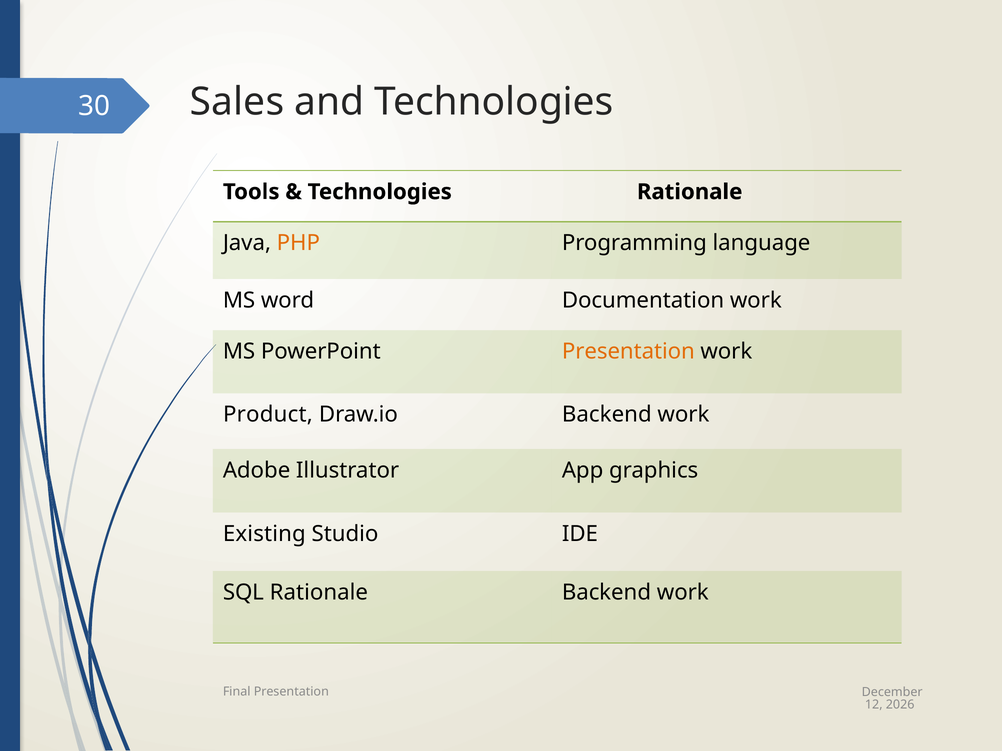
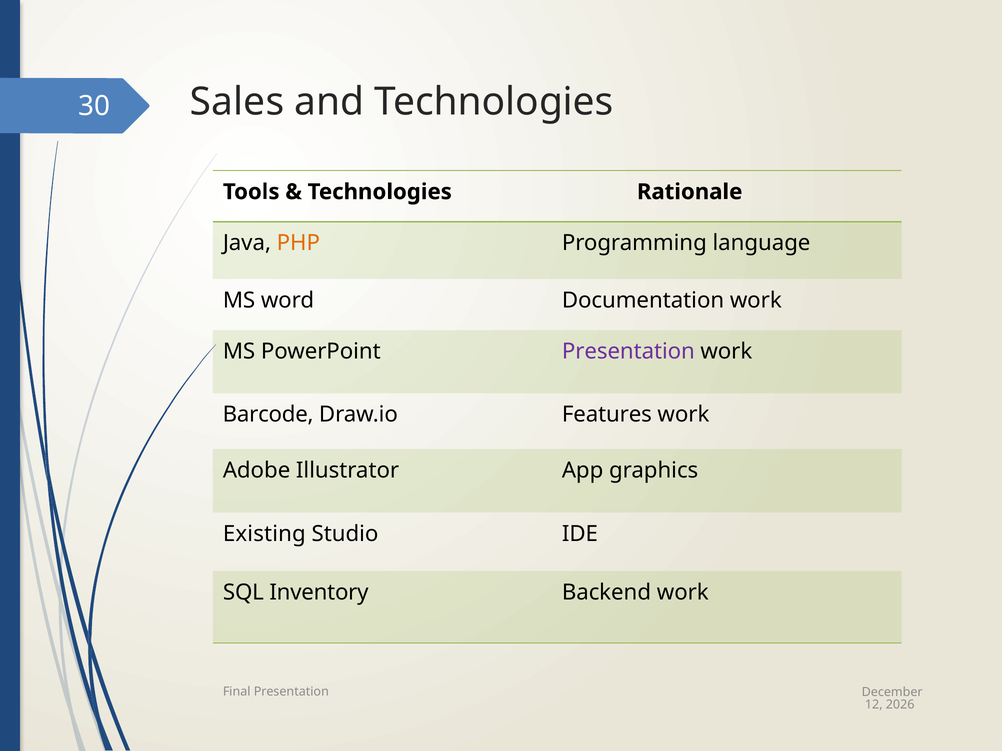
Presentation at (628, 352) colour: orange -> purple
Product: Product -> Barcode
Draw.io Backend: Backend -> Features
SQL Rationale: Rationale -> Inventory
